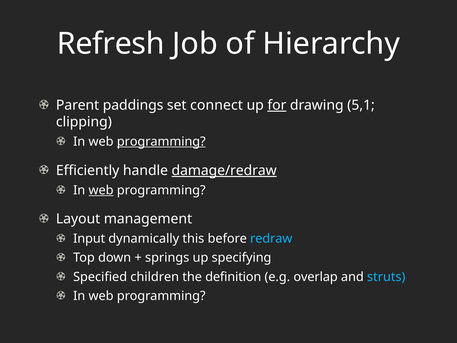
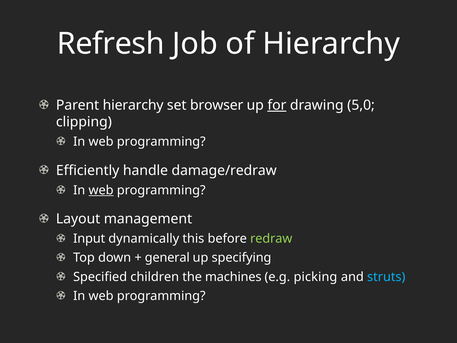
Parent paddings: paddings -> hierarchy
connect: connect -> browser
5,1: 5,1 -> 5,0
programming at (161, 142) underline: present -> none
damage/redraw underline: present -> none
redraw colour: light blue -> light green
springs: springs -> general
definition: definition -> machines
overlap: overlap -> picking
